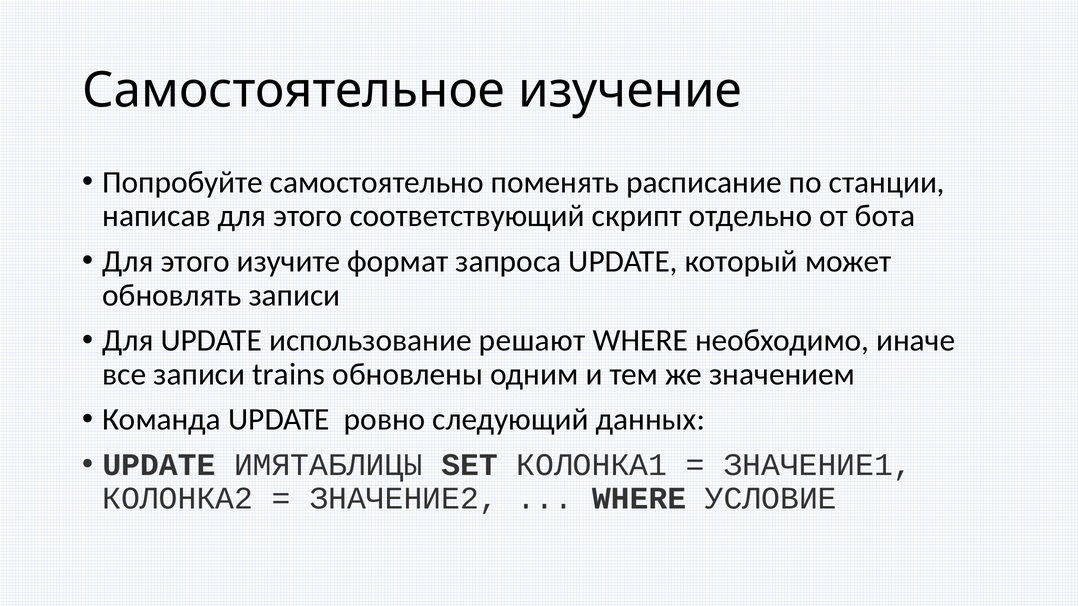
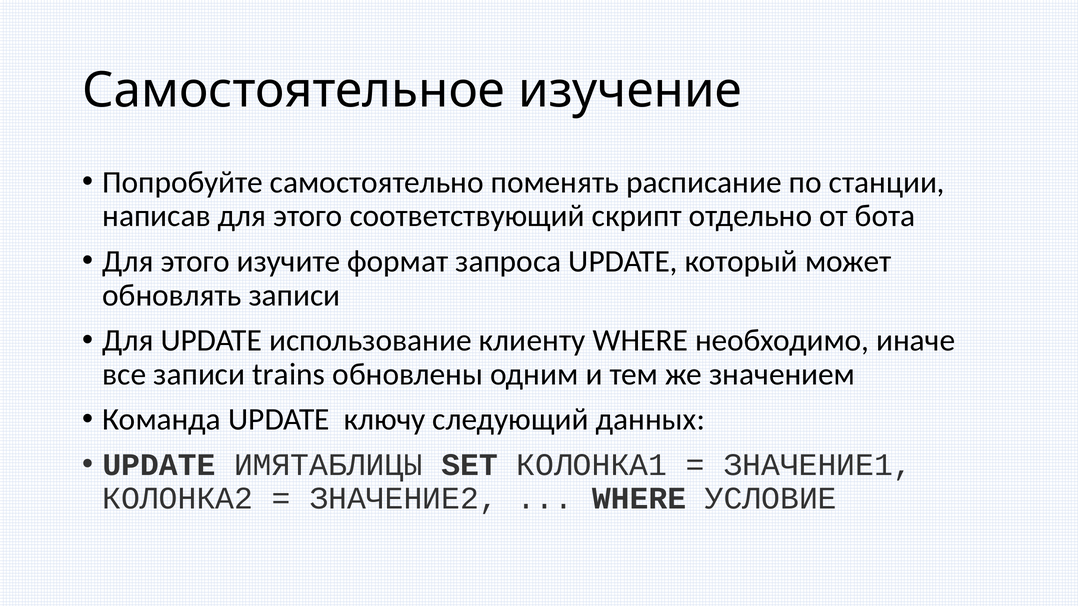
решают: решают -> клиенту
ровно: ровно -> ключу
